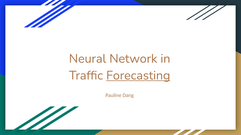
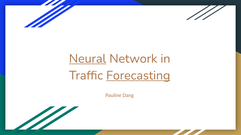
Neural underline: none -> present
